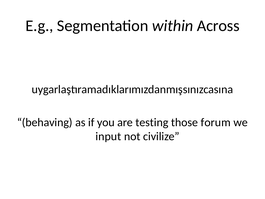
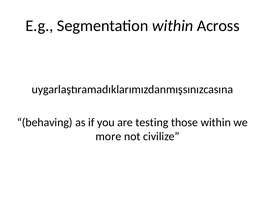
those forum: forum -> within
input: input -> more
